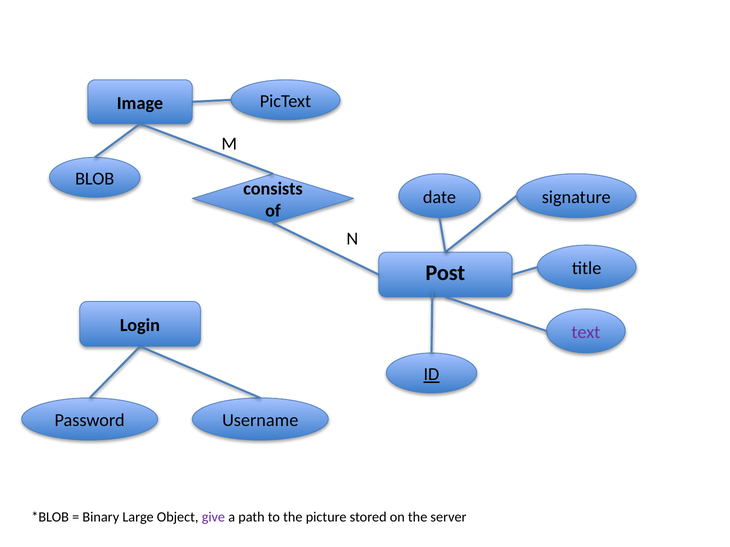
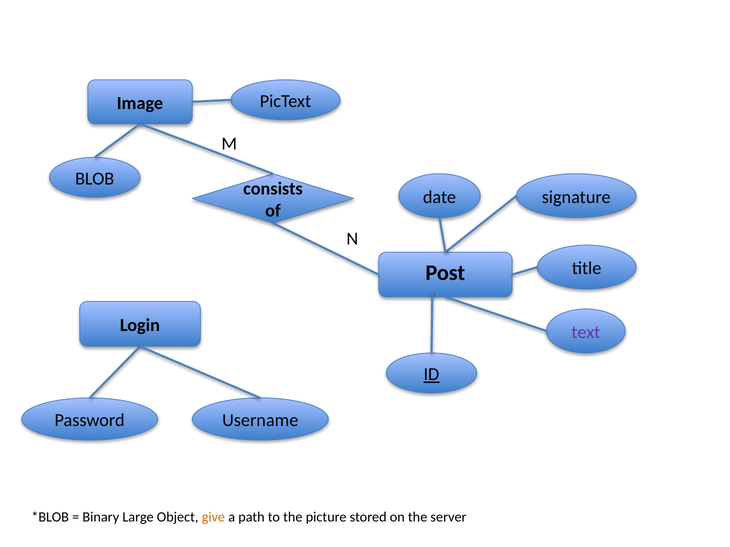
give colour: purple -> orange
